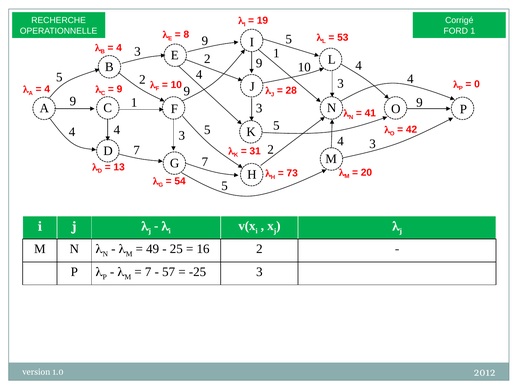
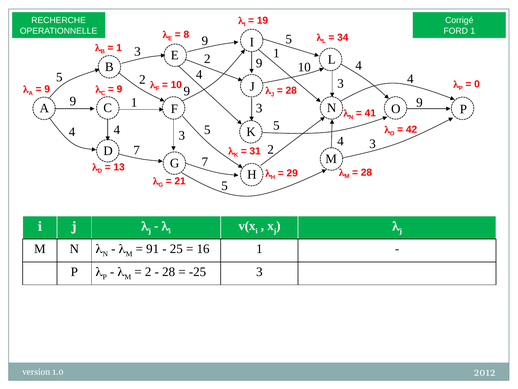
53: 53 -> 34
4 at (119, 48): 4 -> 1
4 at (47, 89): 4 -> 9
20 at (366, 172): 20 -> 28
73: 73 -> 29
54: 54 -> 21
49: 49 -> 91
16 2: 2 -> 1
7 at (148, 271): 7 -> 2
57 at (169, 271): 57 -> 28
